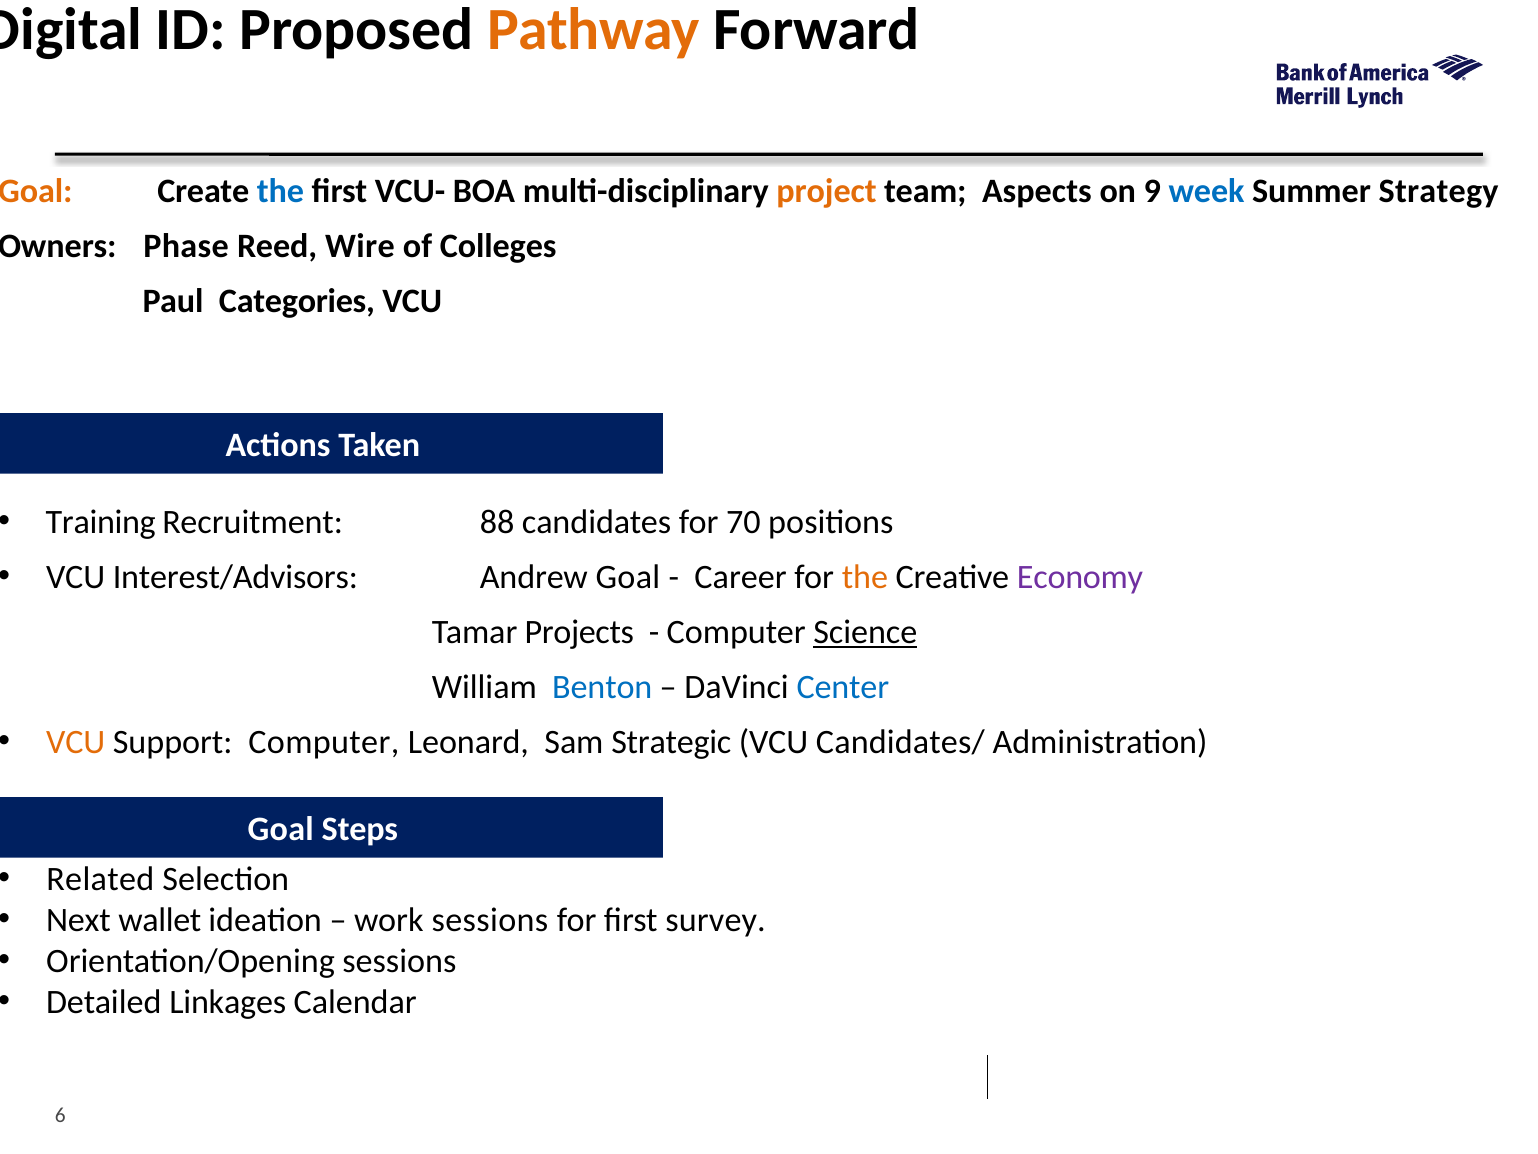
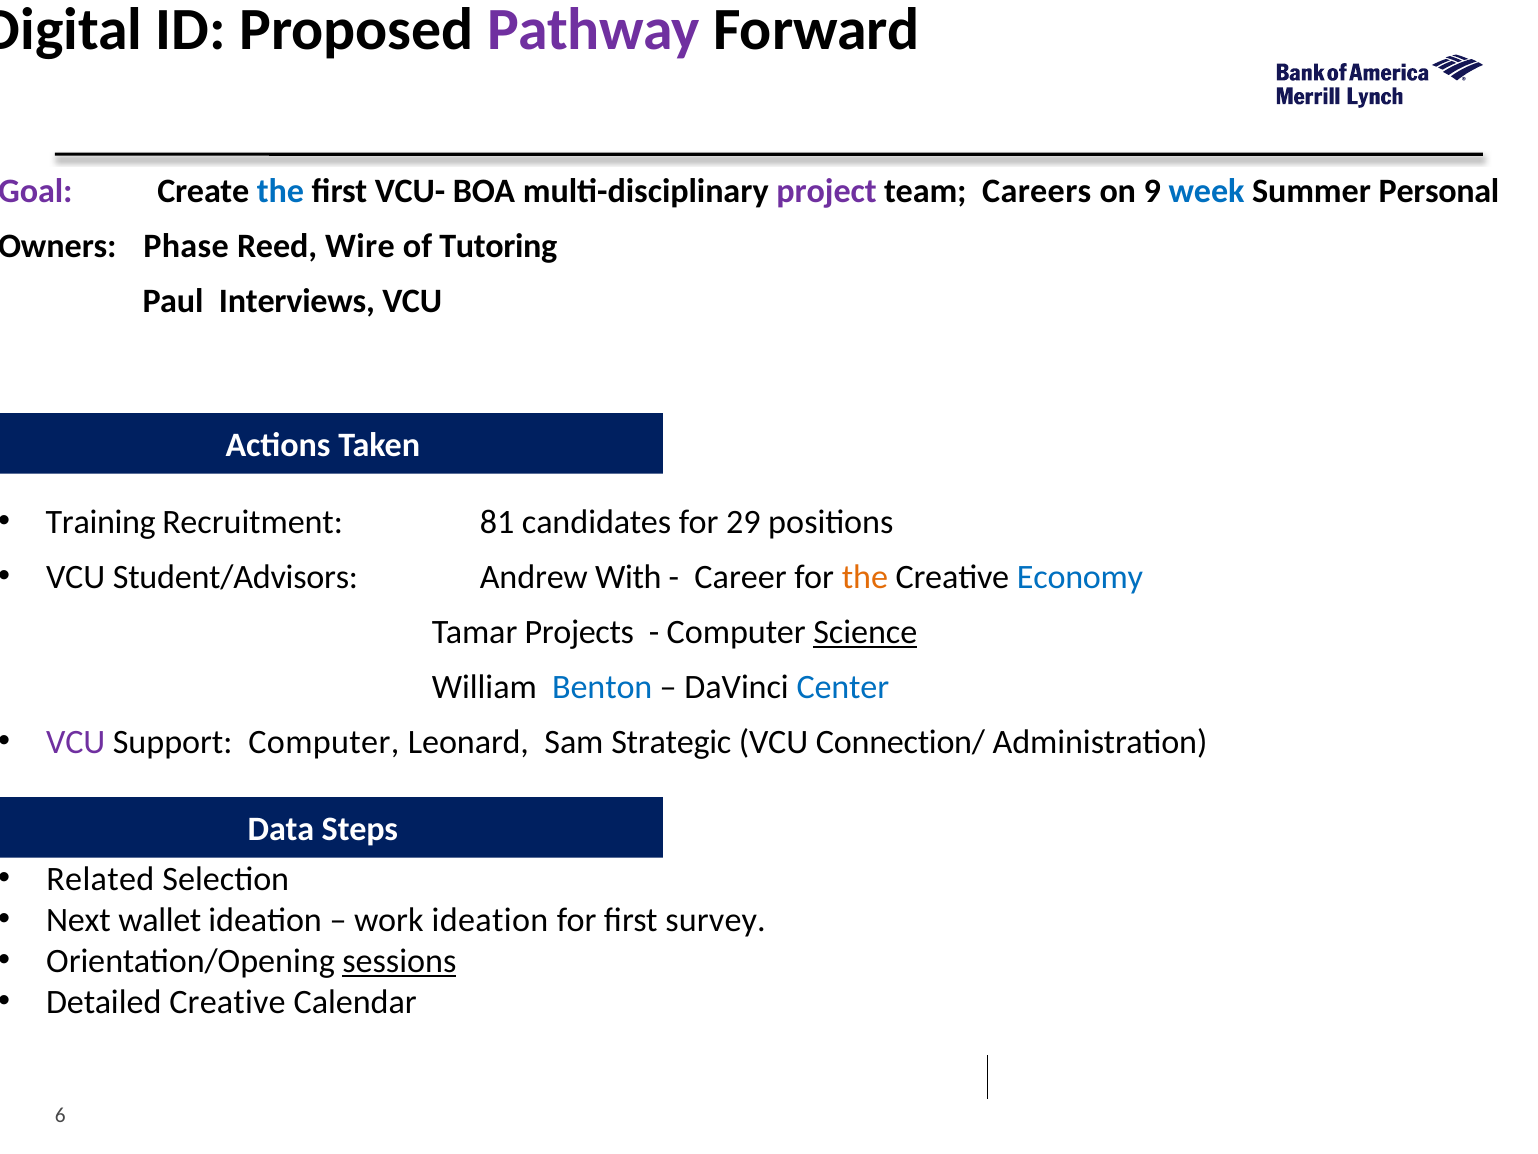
Pathway colour: orange -> purple
Goal at (35, 191) colour: orange -> purple
project colour: orange -> purple
Aspects: Aspects -> Careers
Strategy: Strategy -> Personal
Colleges: Colleges -> Tutoring
Categories: Categories -> Interviews
88: 88 -> 81
70: 70 -> 29
Interest/Advisors: Interest/Advisors -> Student/Advisors
Andrew Goal: Goal -> With
Economy colour: purple -> blue
VCU at (76, 742) colour: orange -> purple
Candidates/: Candidates/ -> Connection/
Goal at (281, 829): Goal -> Data
work sessions: sessions -> ideation
sessions at (399, 961) underline: none -> present
Detailed Linkages: Linkages -> Creative
